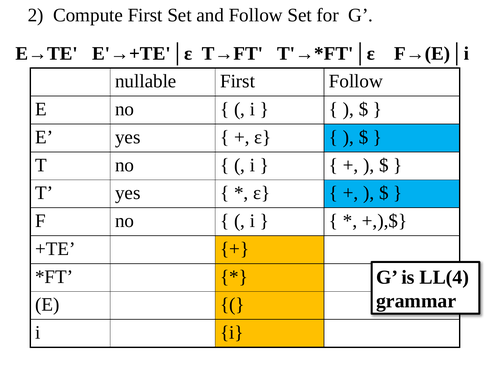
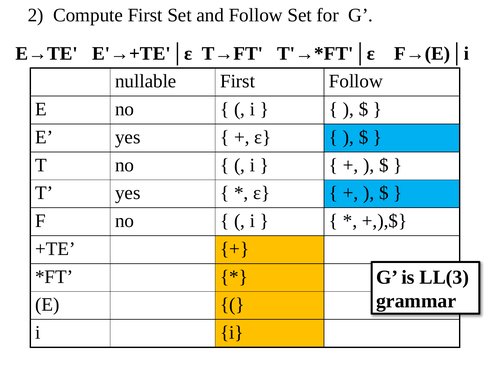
LL(4: LL(4 -> LL(3
